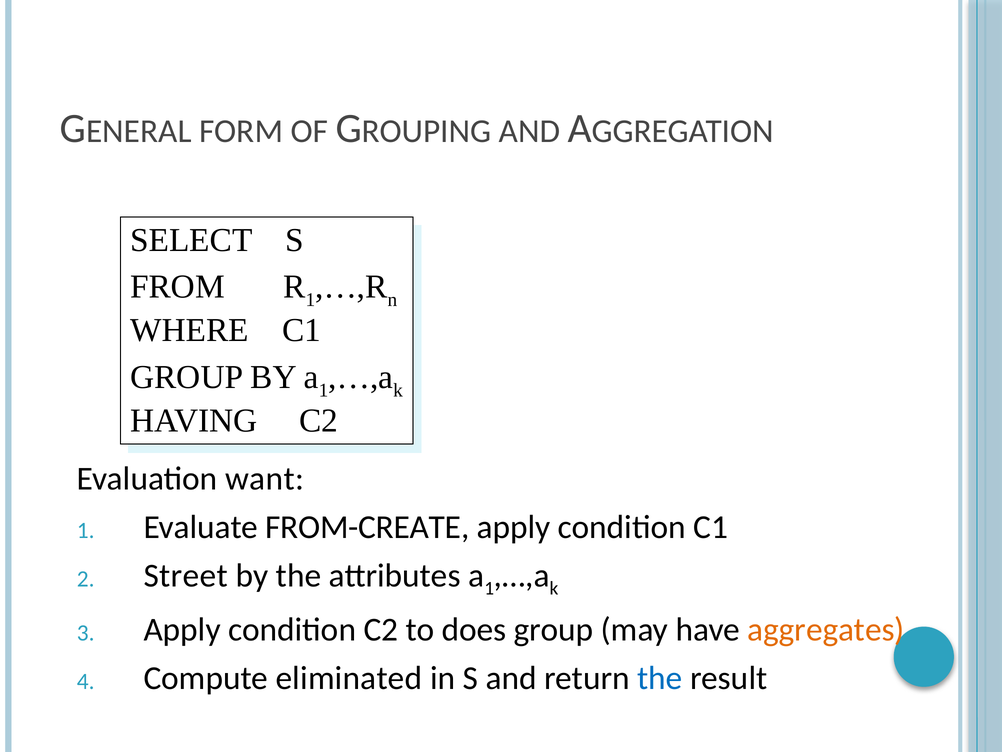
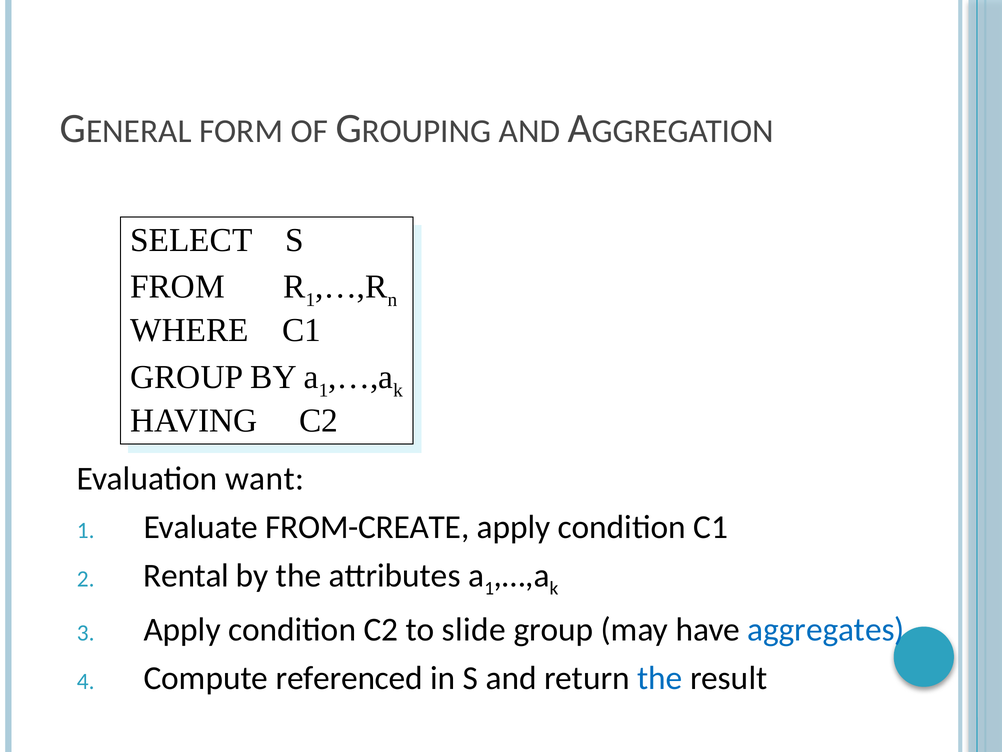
Street: Street -> Rental
does: does -> slide
aggregates colour: orange -> blue
eliminated: eliminated -> referenced
